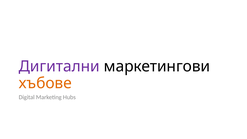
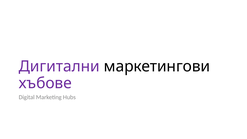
хъбове colour: orange -> purple
